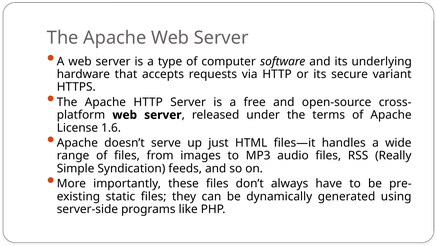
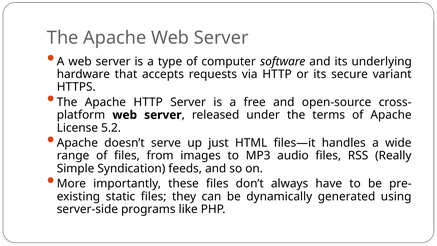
1.6: 1.6 -> 5.2
